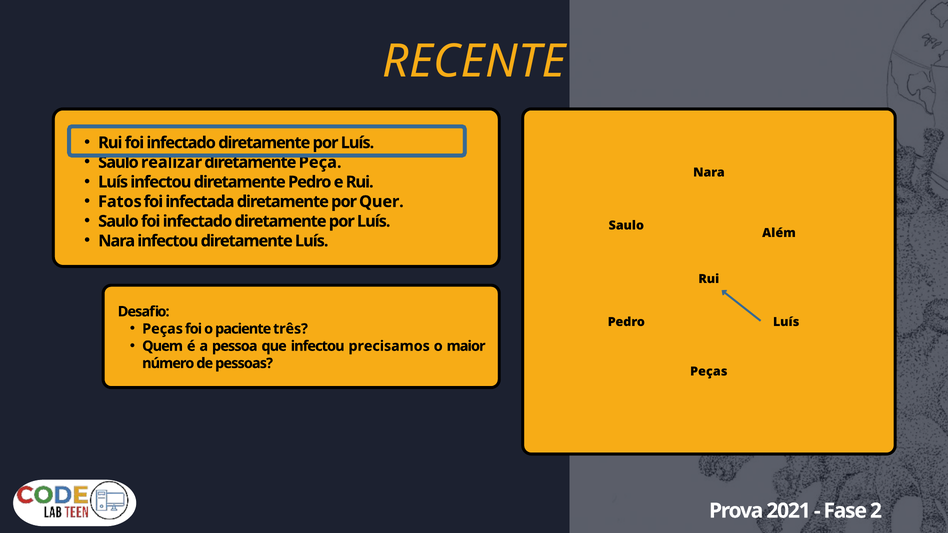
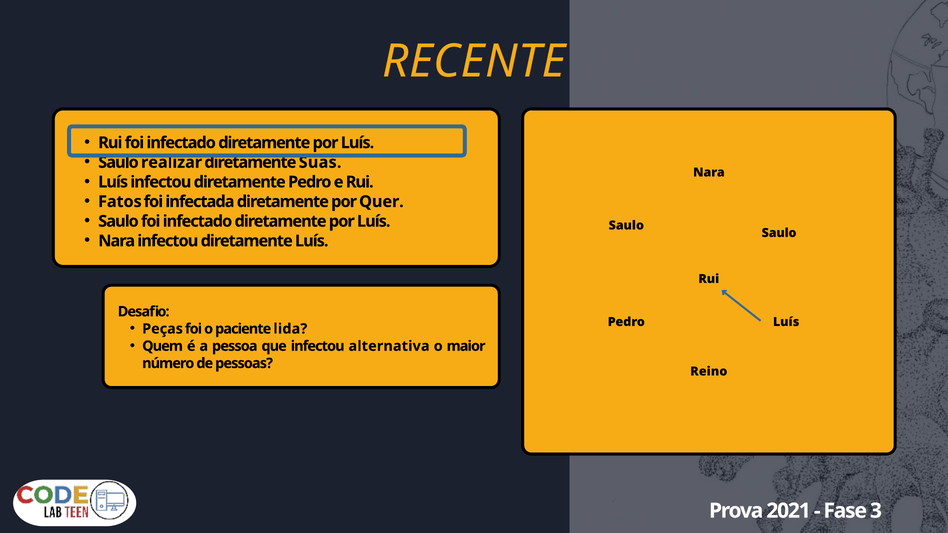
Peça: Peça -> Suas
Além at (779, 233): Além -> Saulo
três: três -> lida
precisamos: precisamos -> alternativa
Peças at (709, 372): Peças -> Reino
2: 2 -> 3
